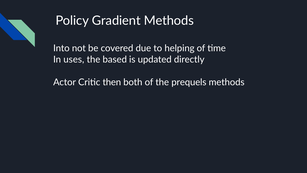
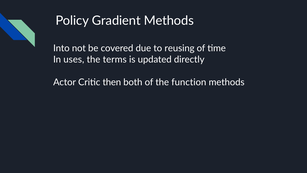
helping: helping -> reusing
based: based -> terms
prequels: prequels -> function
